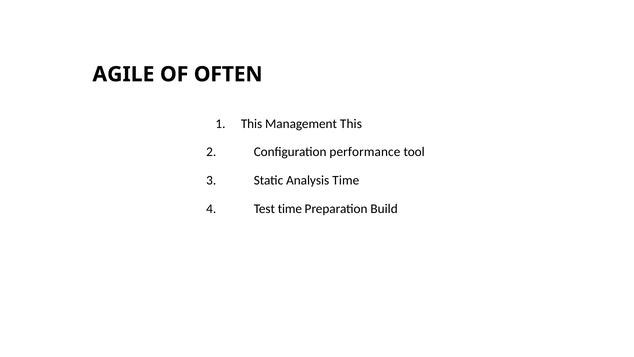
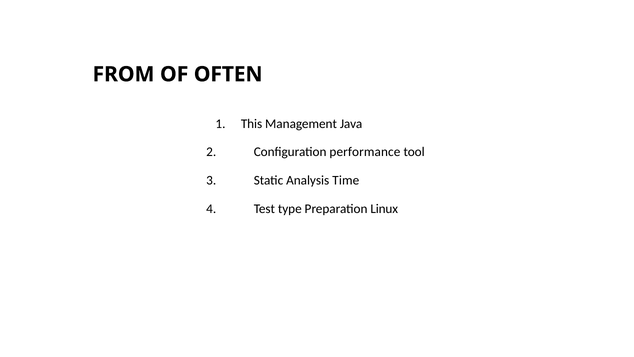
AGILE: AGILE -> FROM
Management This: This -> Java
Test time: time -> type
Build: Build -> Linux
